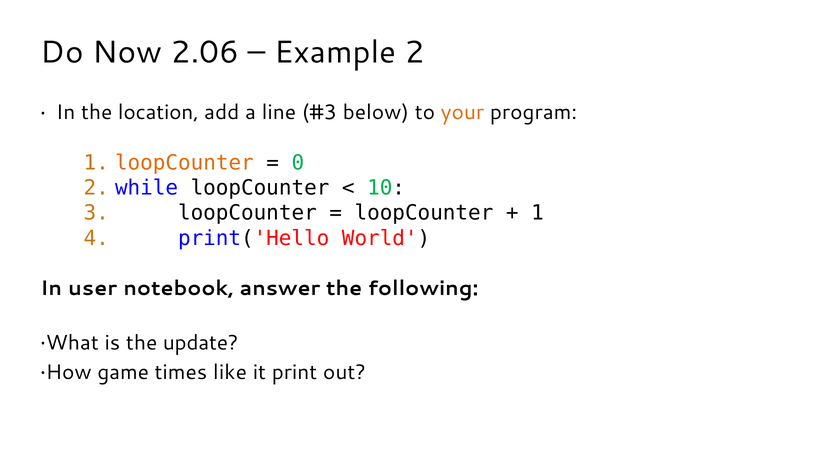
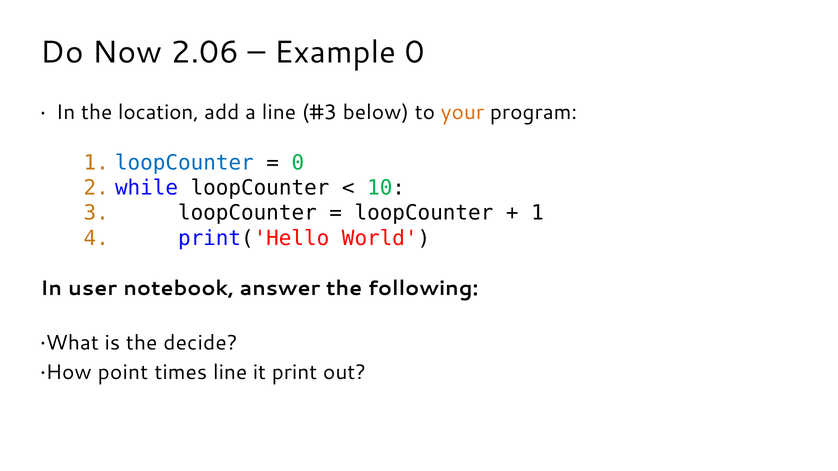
Example 2: 2 -> 0
loopCounter at (184, 163) colour: orange -> blue
update: update -> decide
game: game -> point
times like: like -> line
